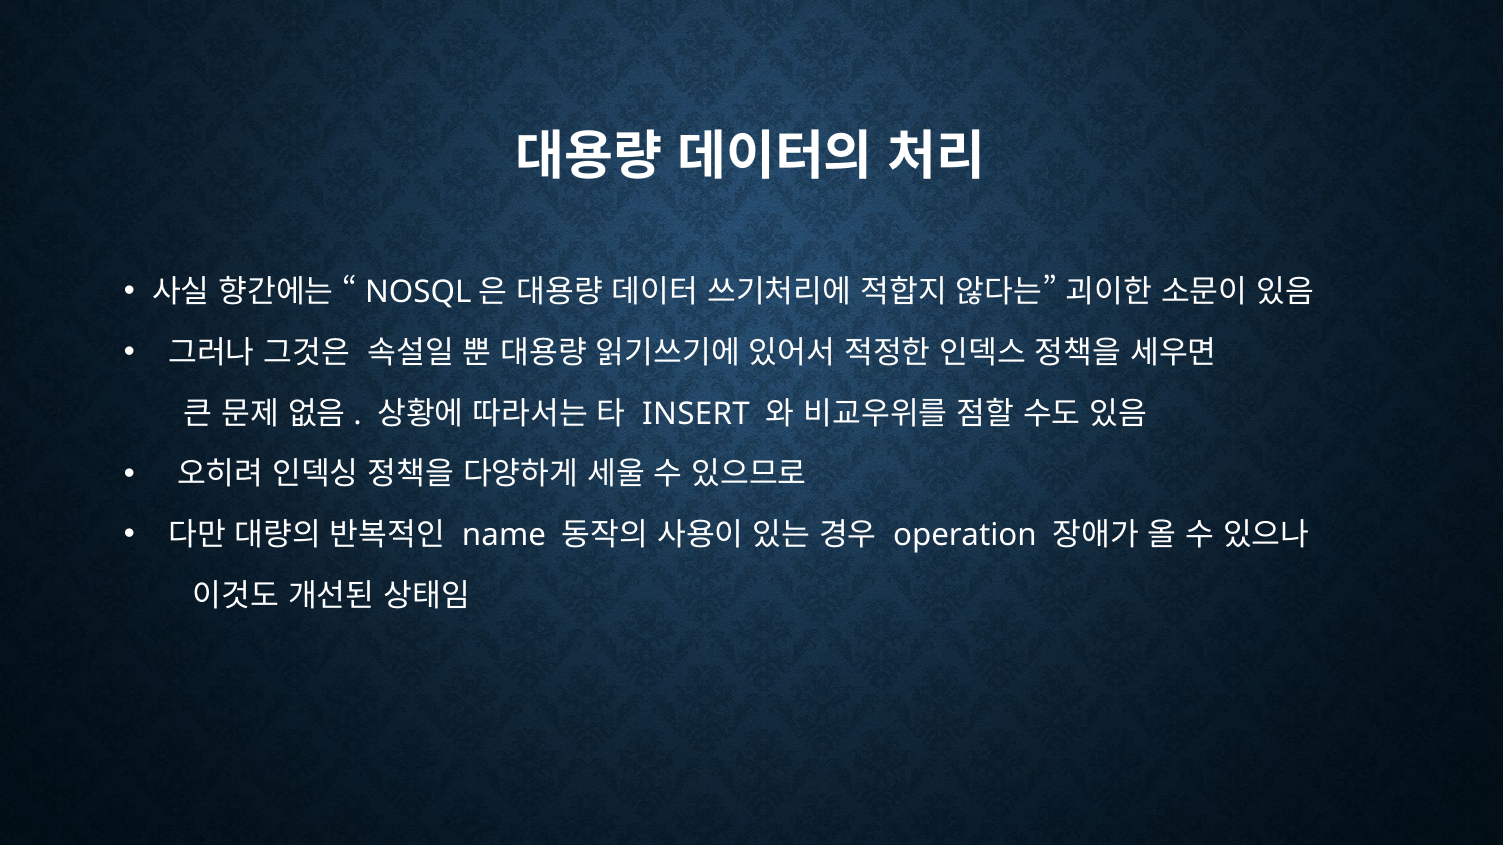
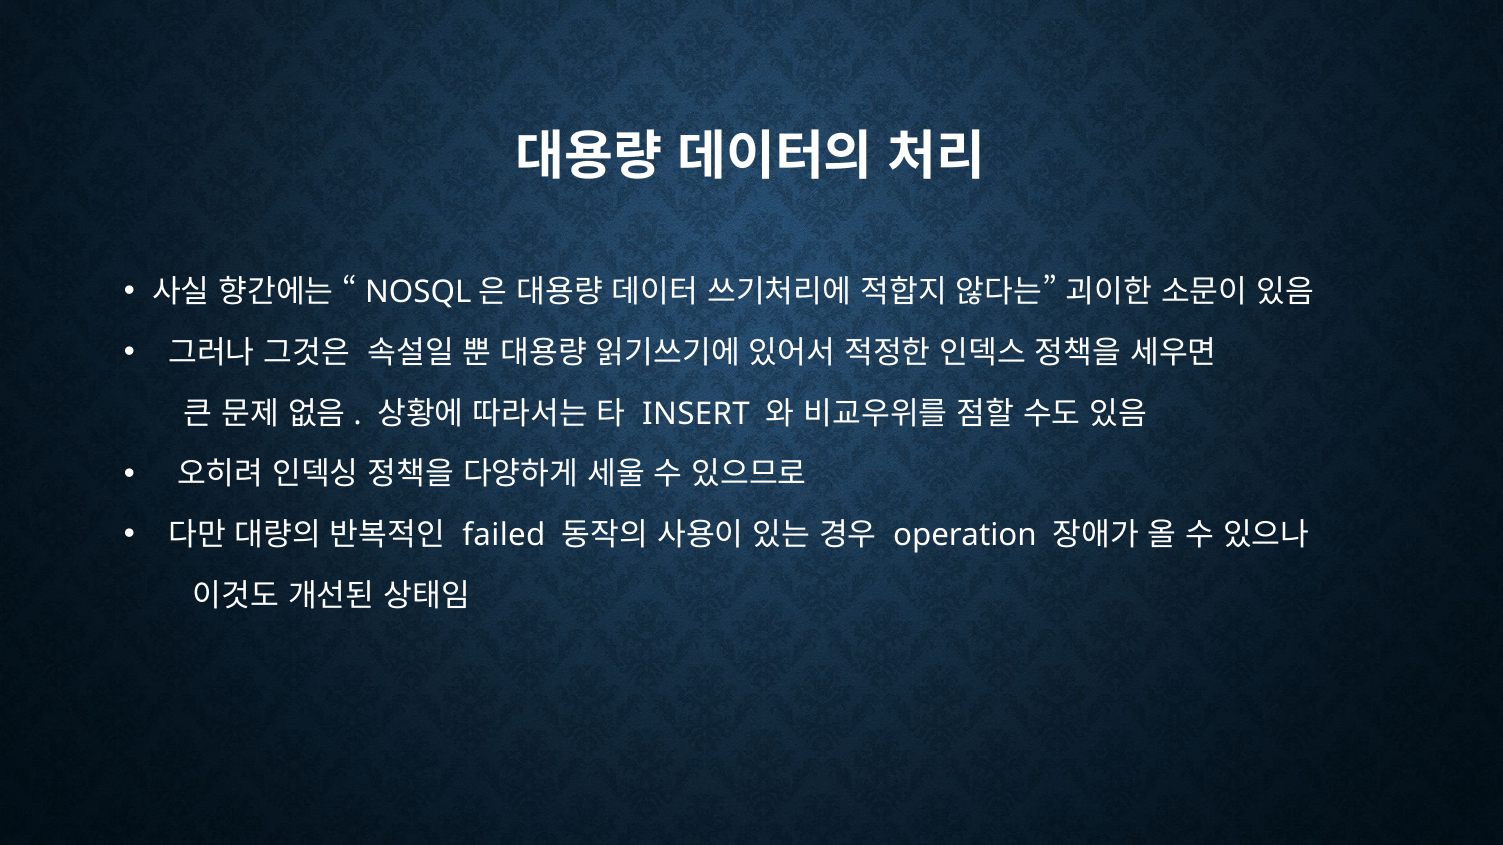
name: name -> failed
